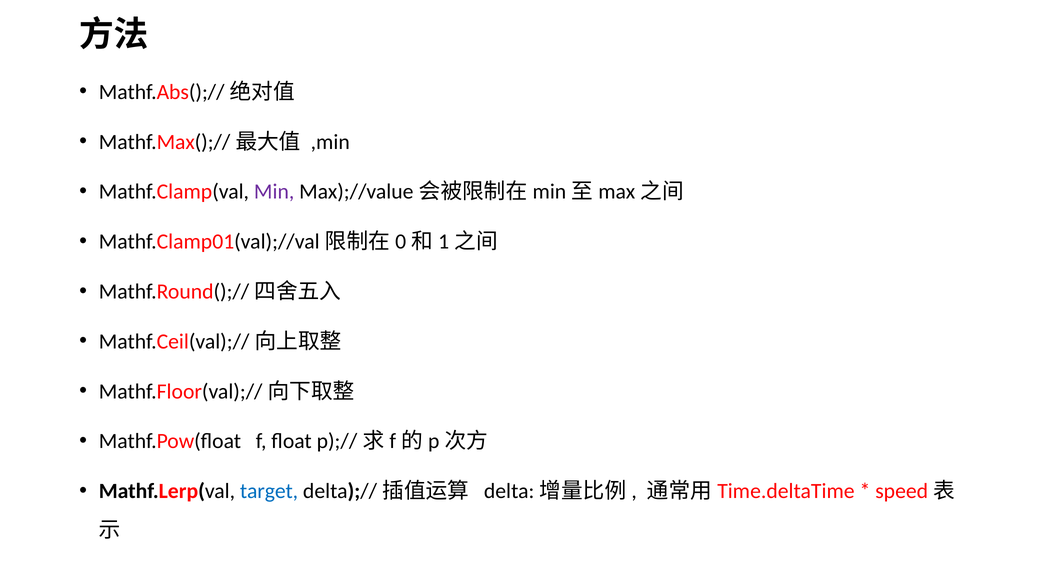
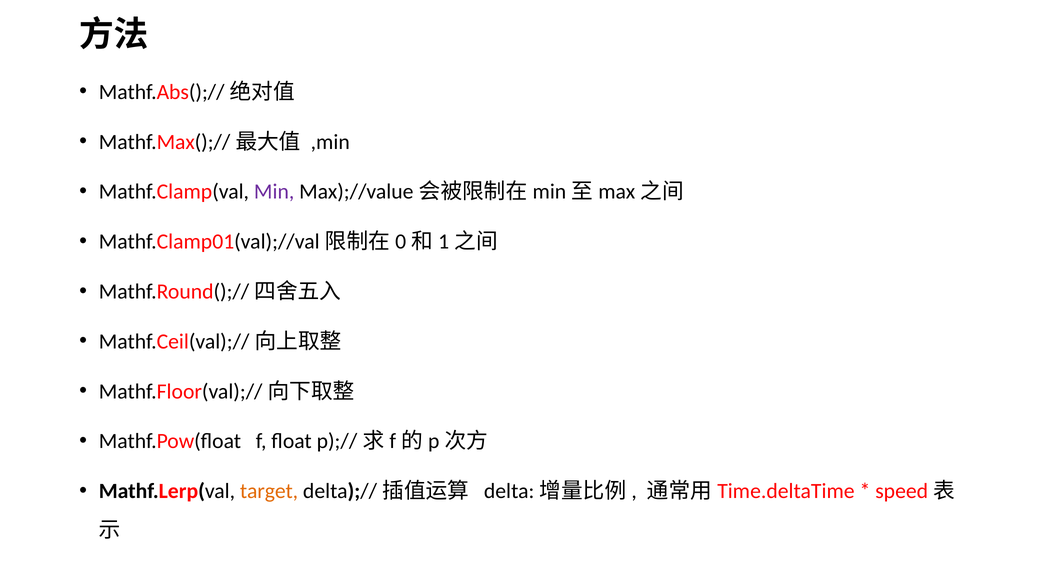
target colour: blue -> orange
